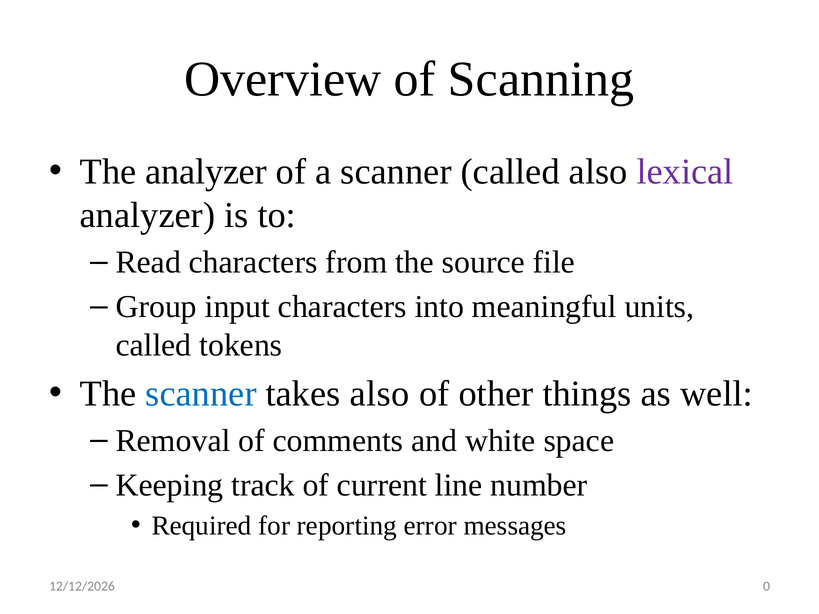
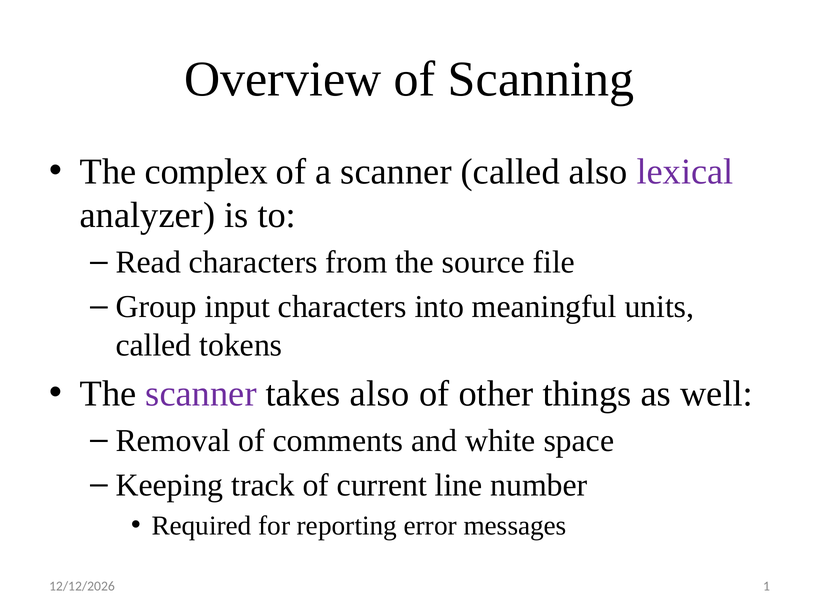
The analyzer: analyzer -> complex
scanner at (201, 394) colour: blue -> purple
0: 0 -> 1
